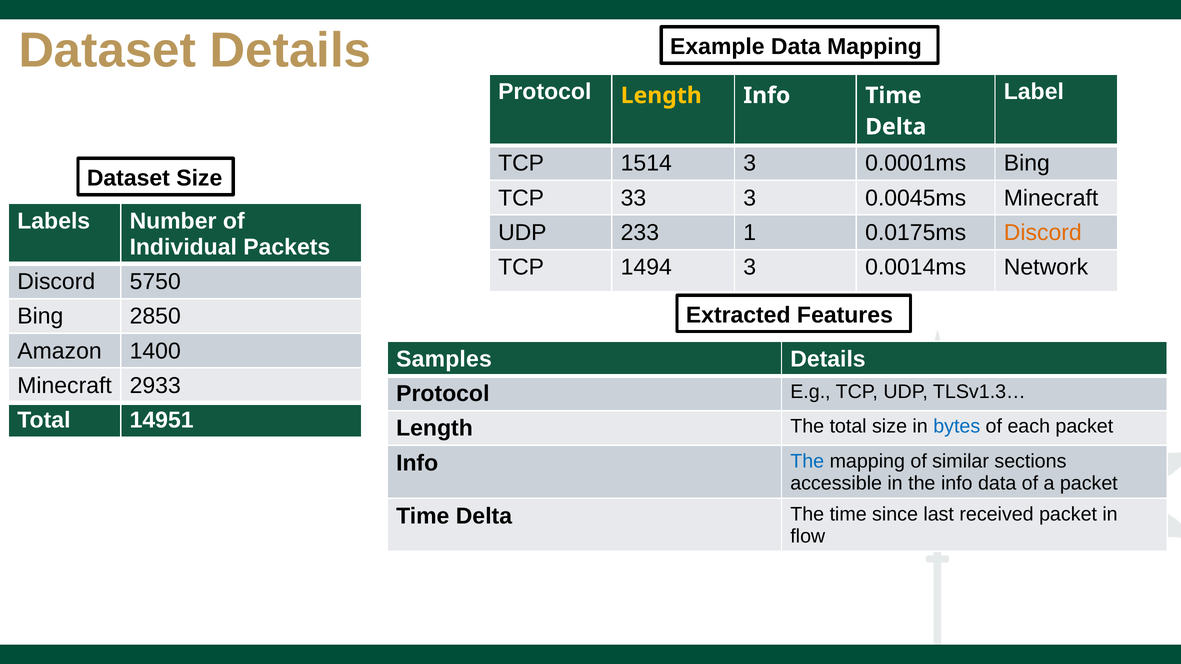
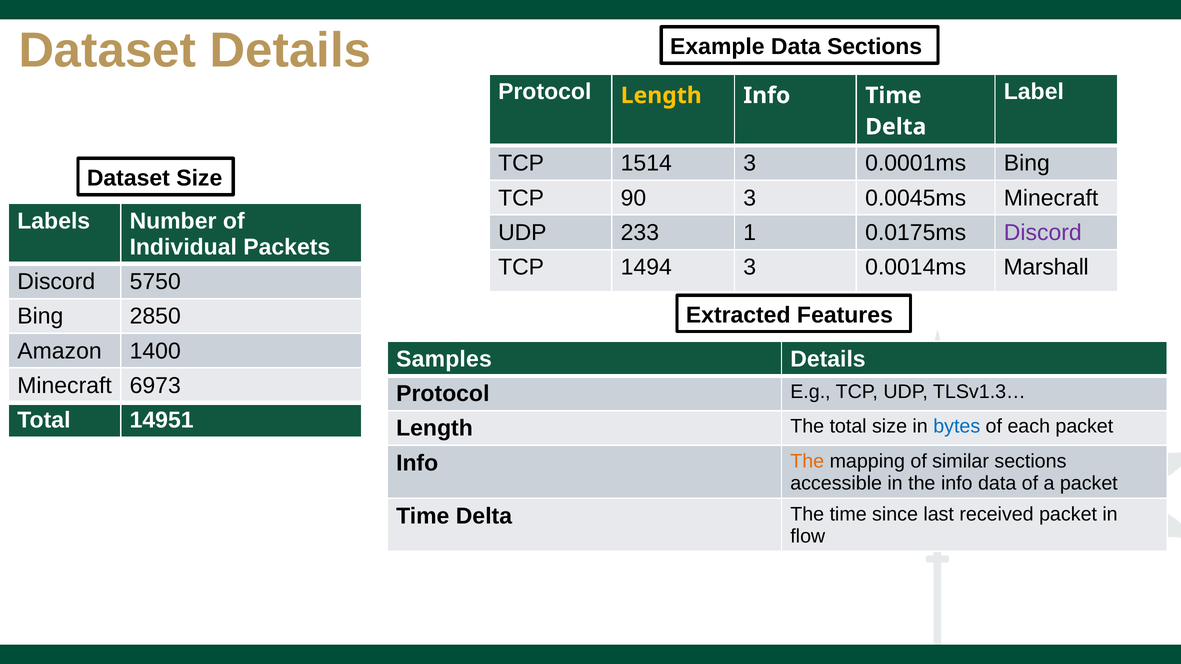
Data Mapping: Mapping -> Sections
33: 33 -> 90
Discord at (1043, 233) colour: orange -> purple
Network: Network -> Marshall
2933: 2933 -> 6973
The at (807, 461) colour: blue -> orange
